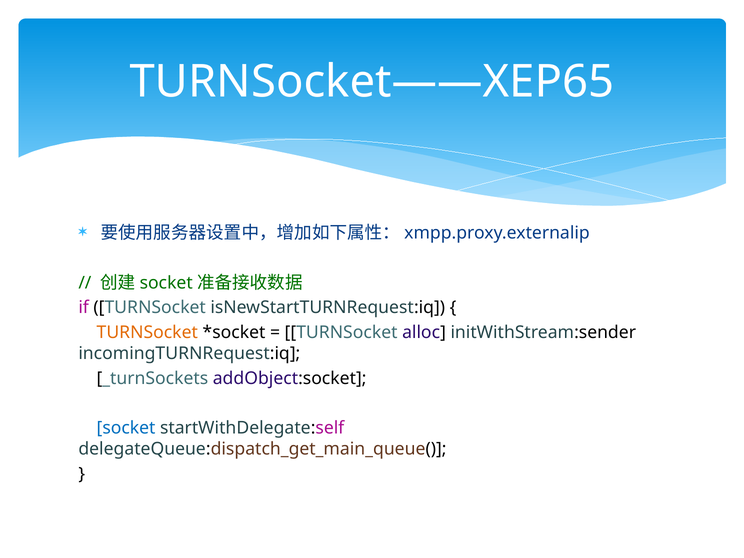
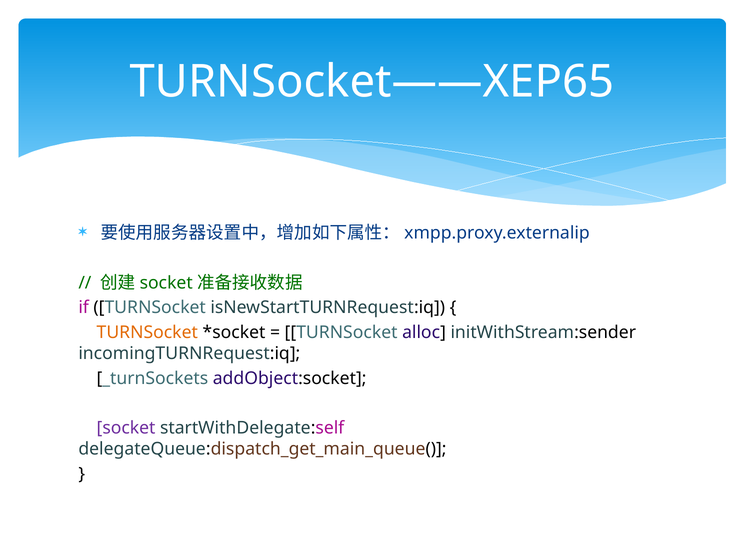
socket colour: blue -> purple
